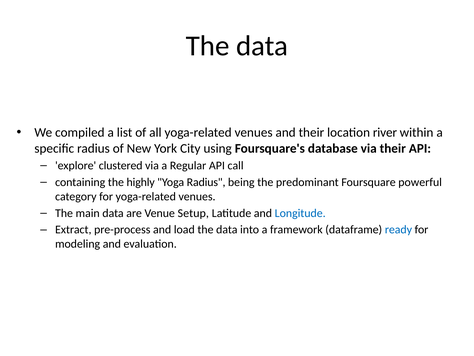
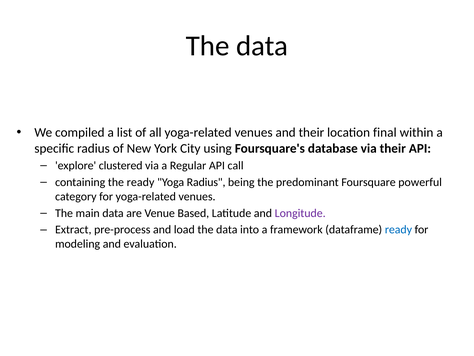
river: river -> final
the highly: highly -> ready
Setup: Setup -> Based
Longitude colour: blue -> purple
